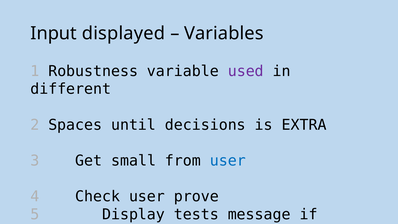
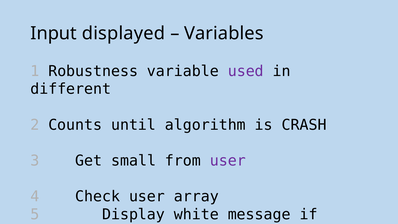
Spaces: Spaces -> Counts
decisions: decisions -> algorithm
EXTRA: EXTRA -> CRASH
user at (228, 161) colour: blue -> purple
prove: prove -> array
tests: tests -> white
